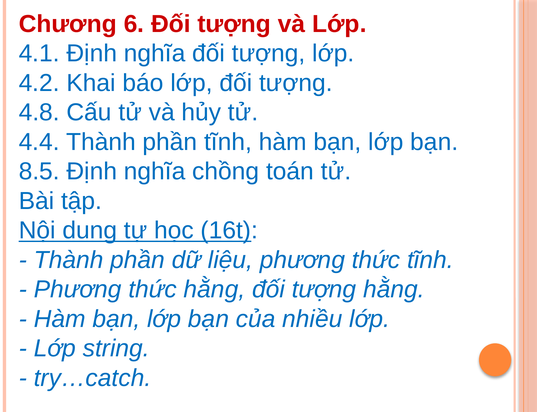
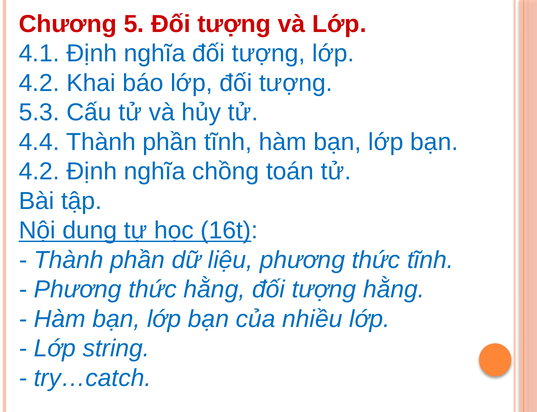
6: 6 -> 5
4.8: 4.8 -> 5.3
8.5 at (39, 172): 8.5 -> 4.2
